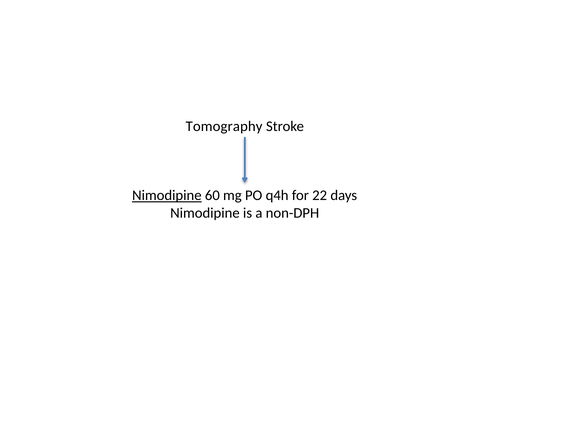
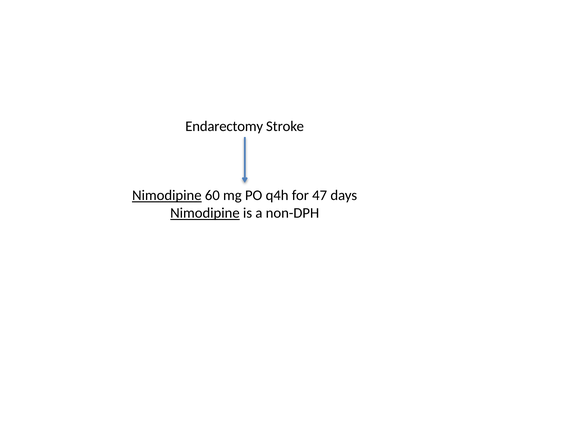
Tomography: Tomography -> Endarectomy
22: 22 -> 47
Nimodipine at (205, 213) underline: none -> present
